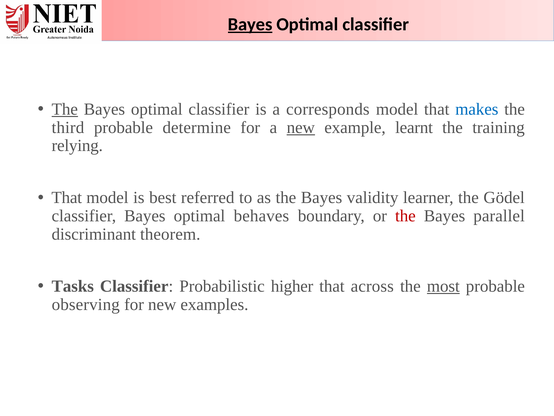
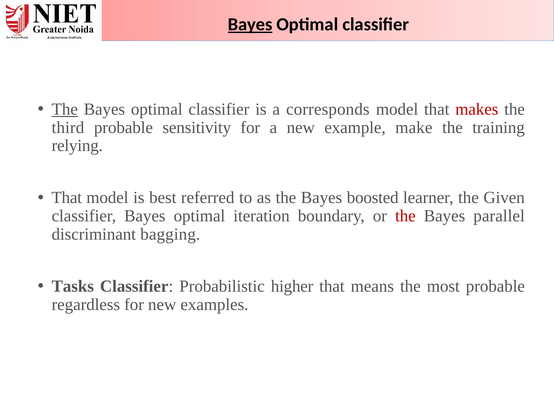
makes colour: blue -> red
determine: determine -> sensitivity
new at (301, 127) underline: present -> none
learnt: learnt -> make
validity: validity -> boosted
Gödel: Gödel -> Given
behaves: behaves -> iteration
theorem: theorem -> bagging
across: across -> means
most underline: present -> none
observing: observing -> regardless
